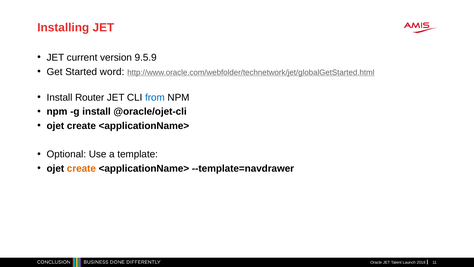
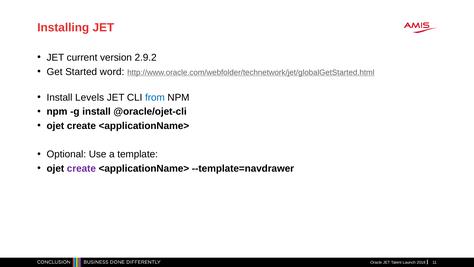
9.5.9: 9.5.9 -> 2.9.2
Router: Router -> Levels
create at (81, 168) colour: orange -> purple
